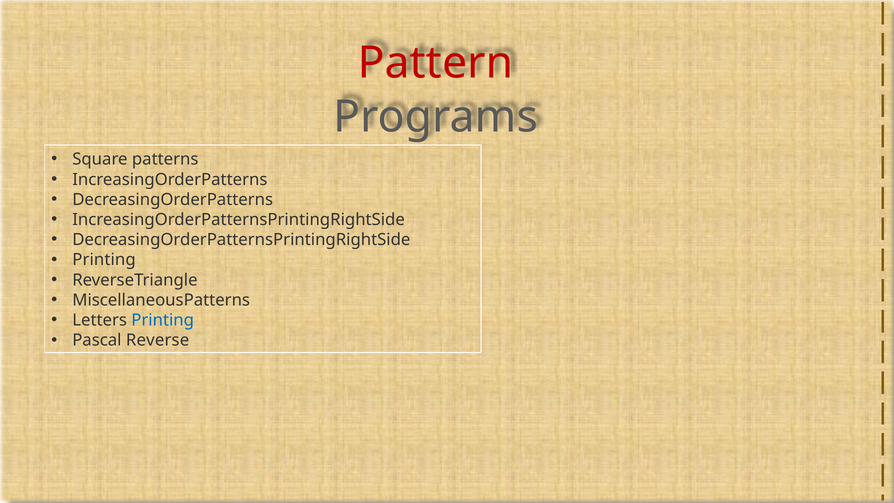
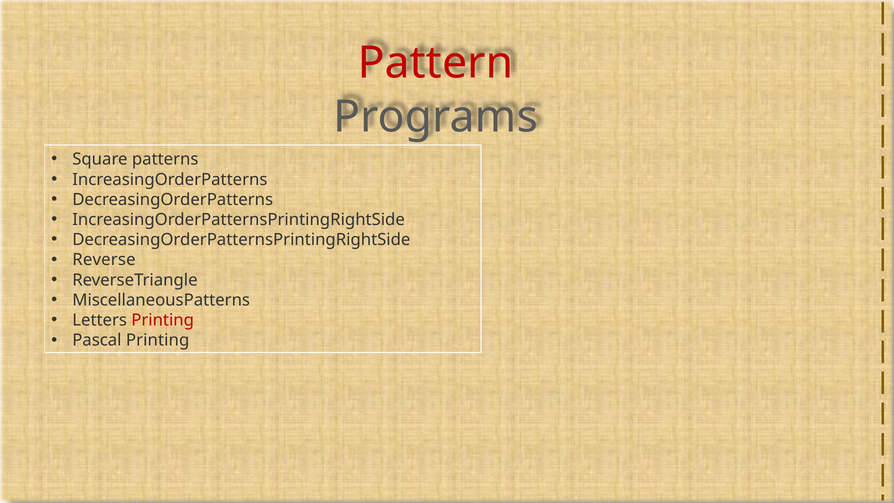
Printing at (104, 260): Printing -> Reverse
Printing at (163, 320) colour: blue -> red
Pascal Reverse: Reverse -> Printing
